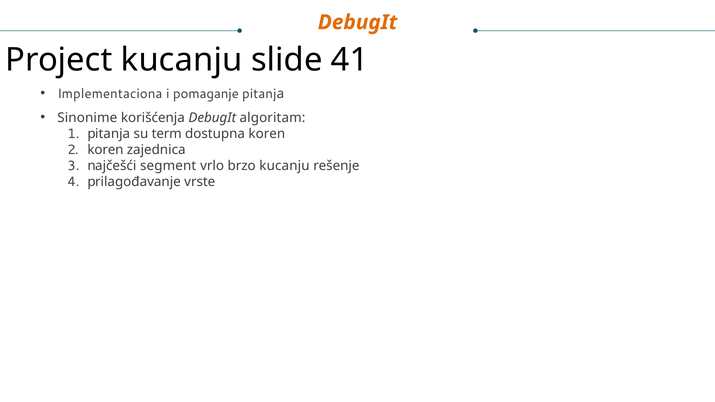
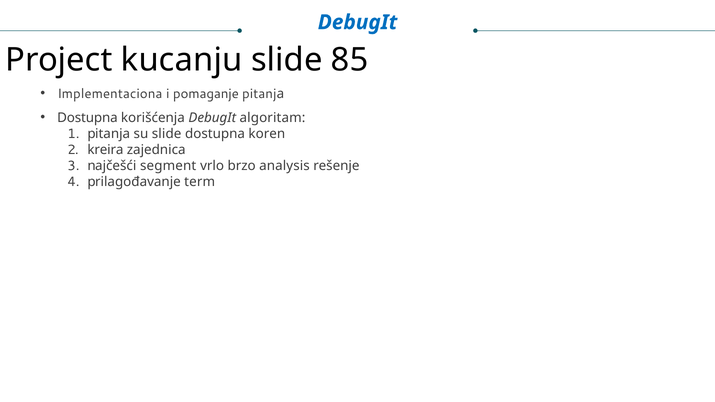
DebugIt at (358, 22) colour: orange -> blue
41: 41 -> 85
Sinonime at (87, 118): Sinonime -> Dostupna
su term: term -> slide
koren at (105, 150): koren -> kreira
brzo kucanju: kucanju -> analysis
vrste: vrste -> term
